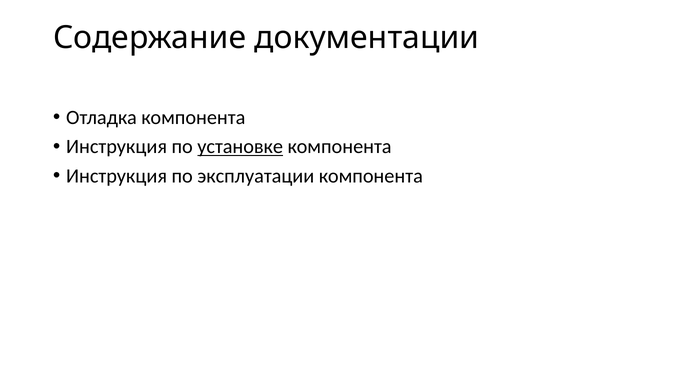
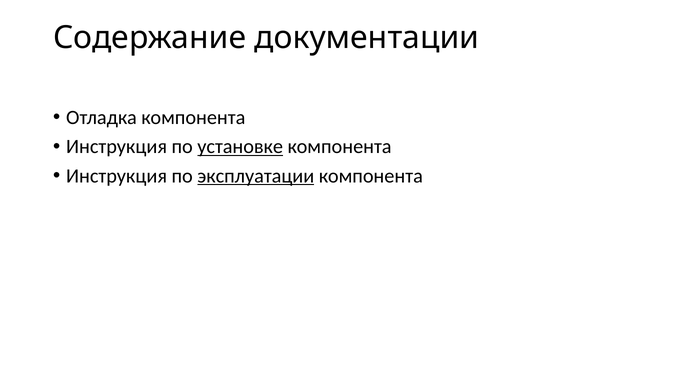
эксплуатации underline: none -> present
